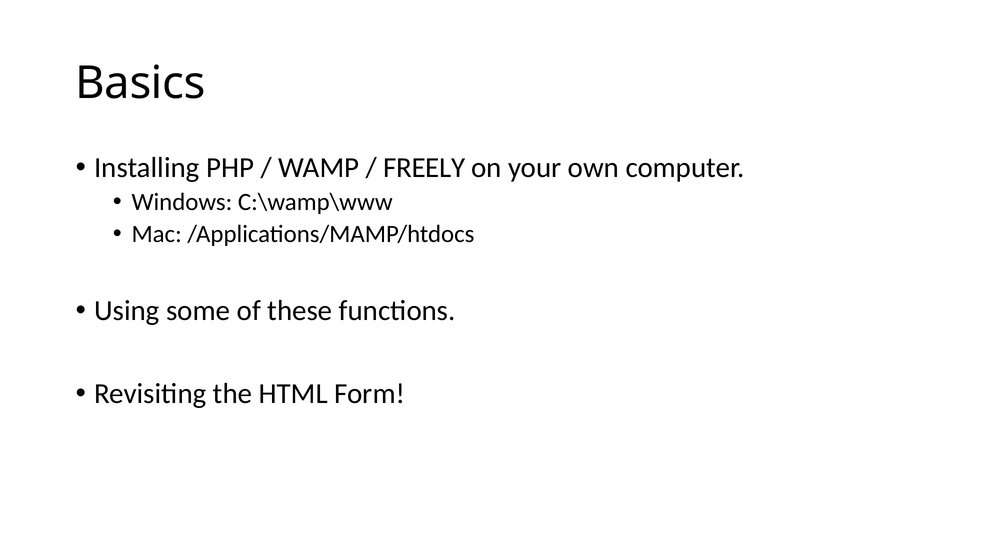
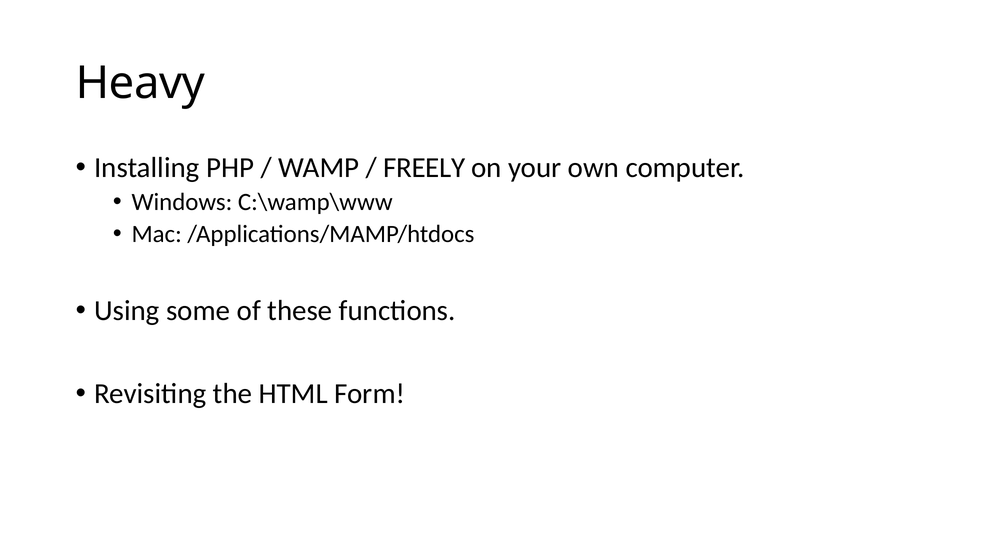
Basics: Basics -> Heavy
